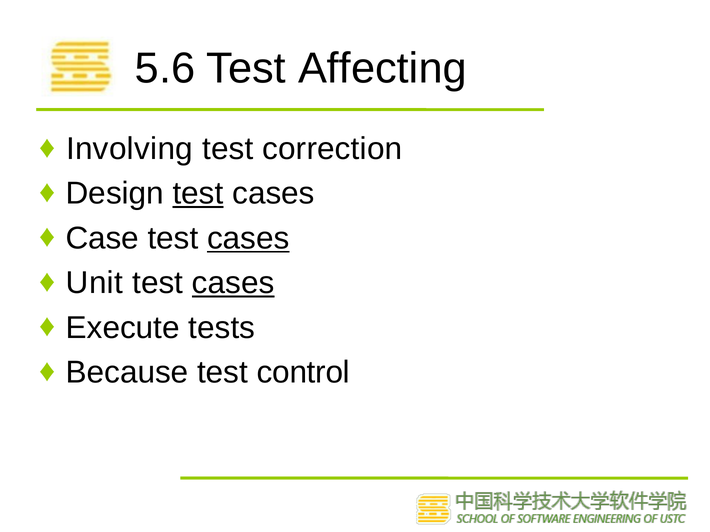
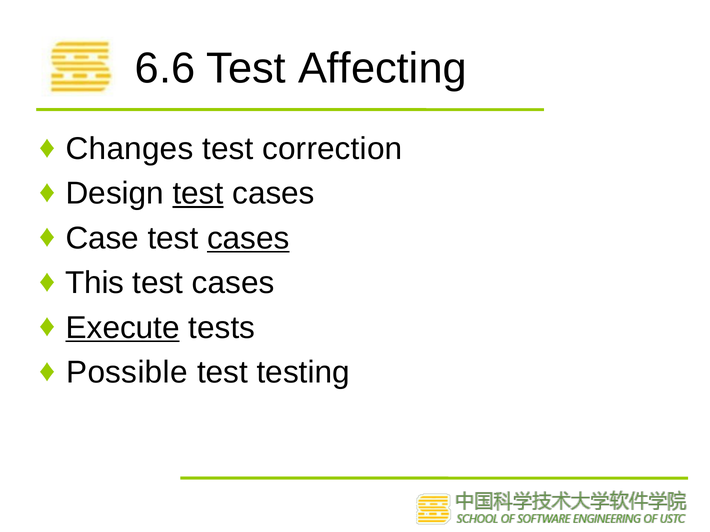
5.6: 5.6 -> 6.6
Involving: Involving -> Changes
Unit: Unit -> This
cases at (233, 283) underline: present -> none
Execute underline: none -> present
Because: Because -> Possible
control: control -> testing
